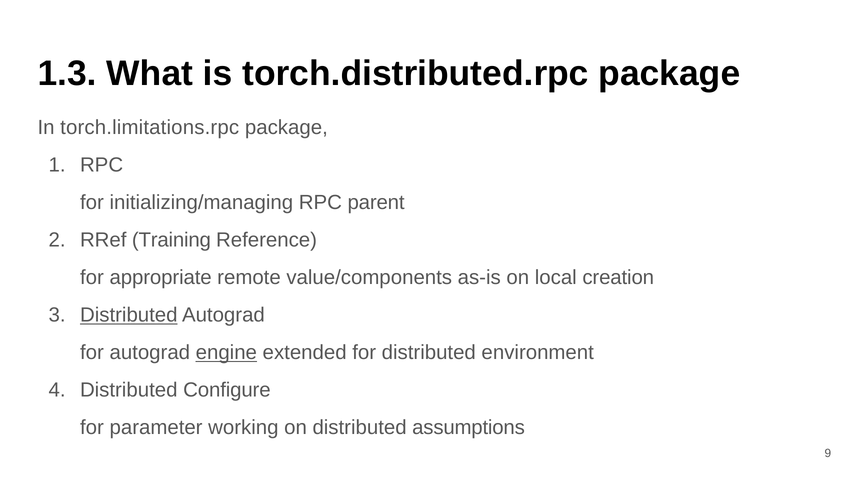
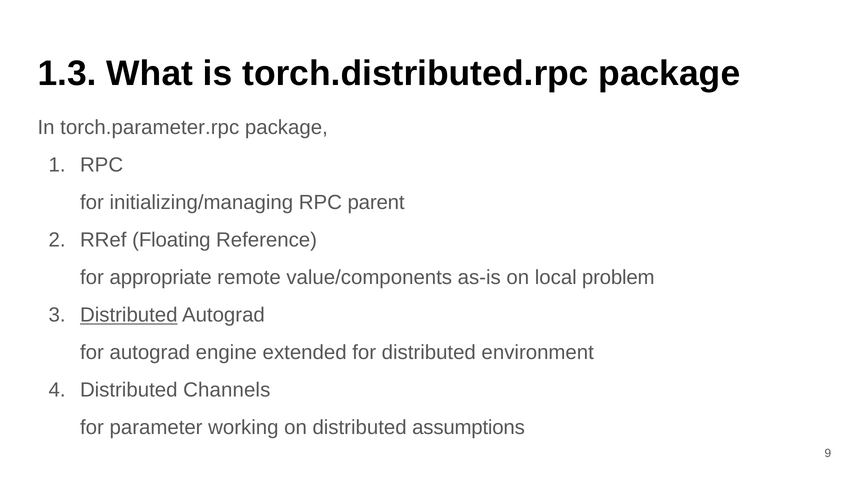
torch.limitations.rpc: torch.limitations.rpc -> torch.parameter.rpc
Training: Training -> Floating
creation: creation -> problem
engine underline: present -> none
Configure: Configure -> Channels
